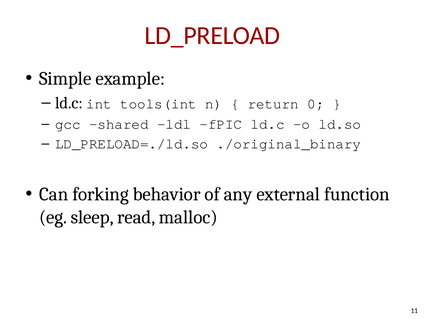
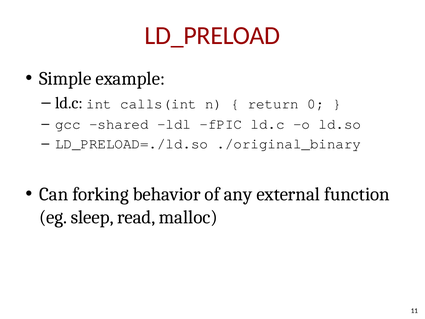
tools(int: tools(int -> calls(int
